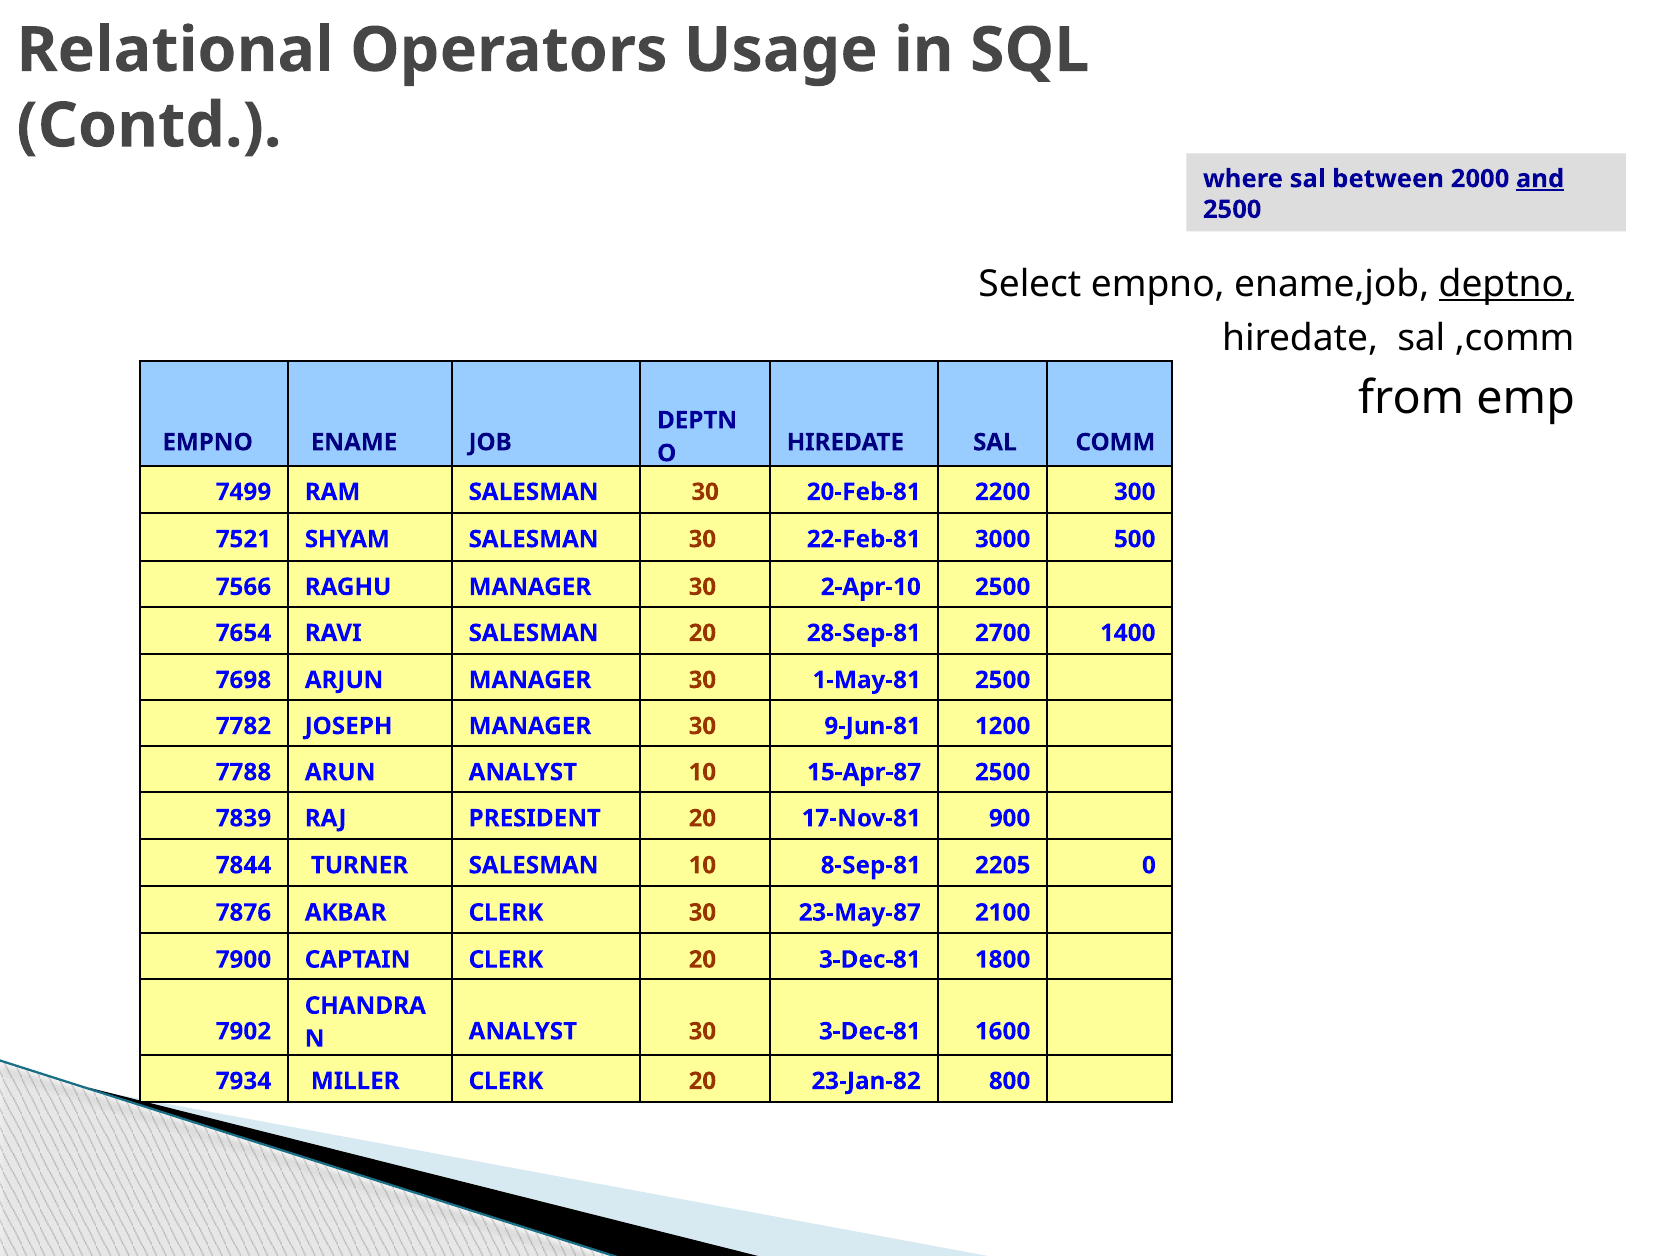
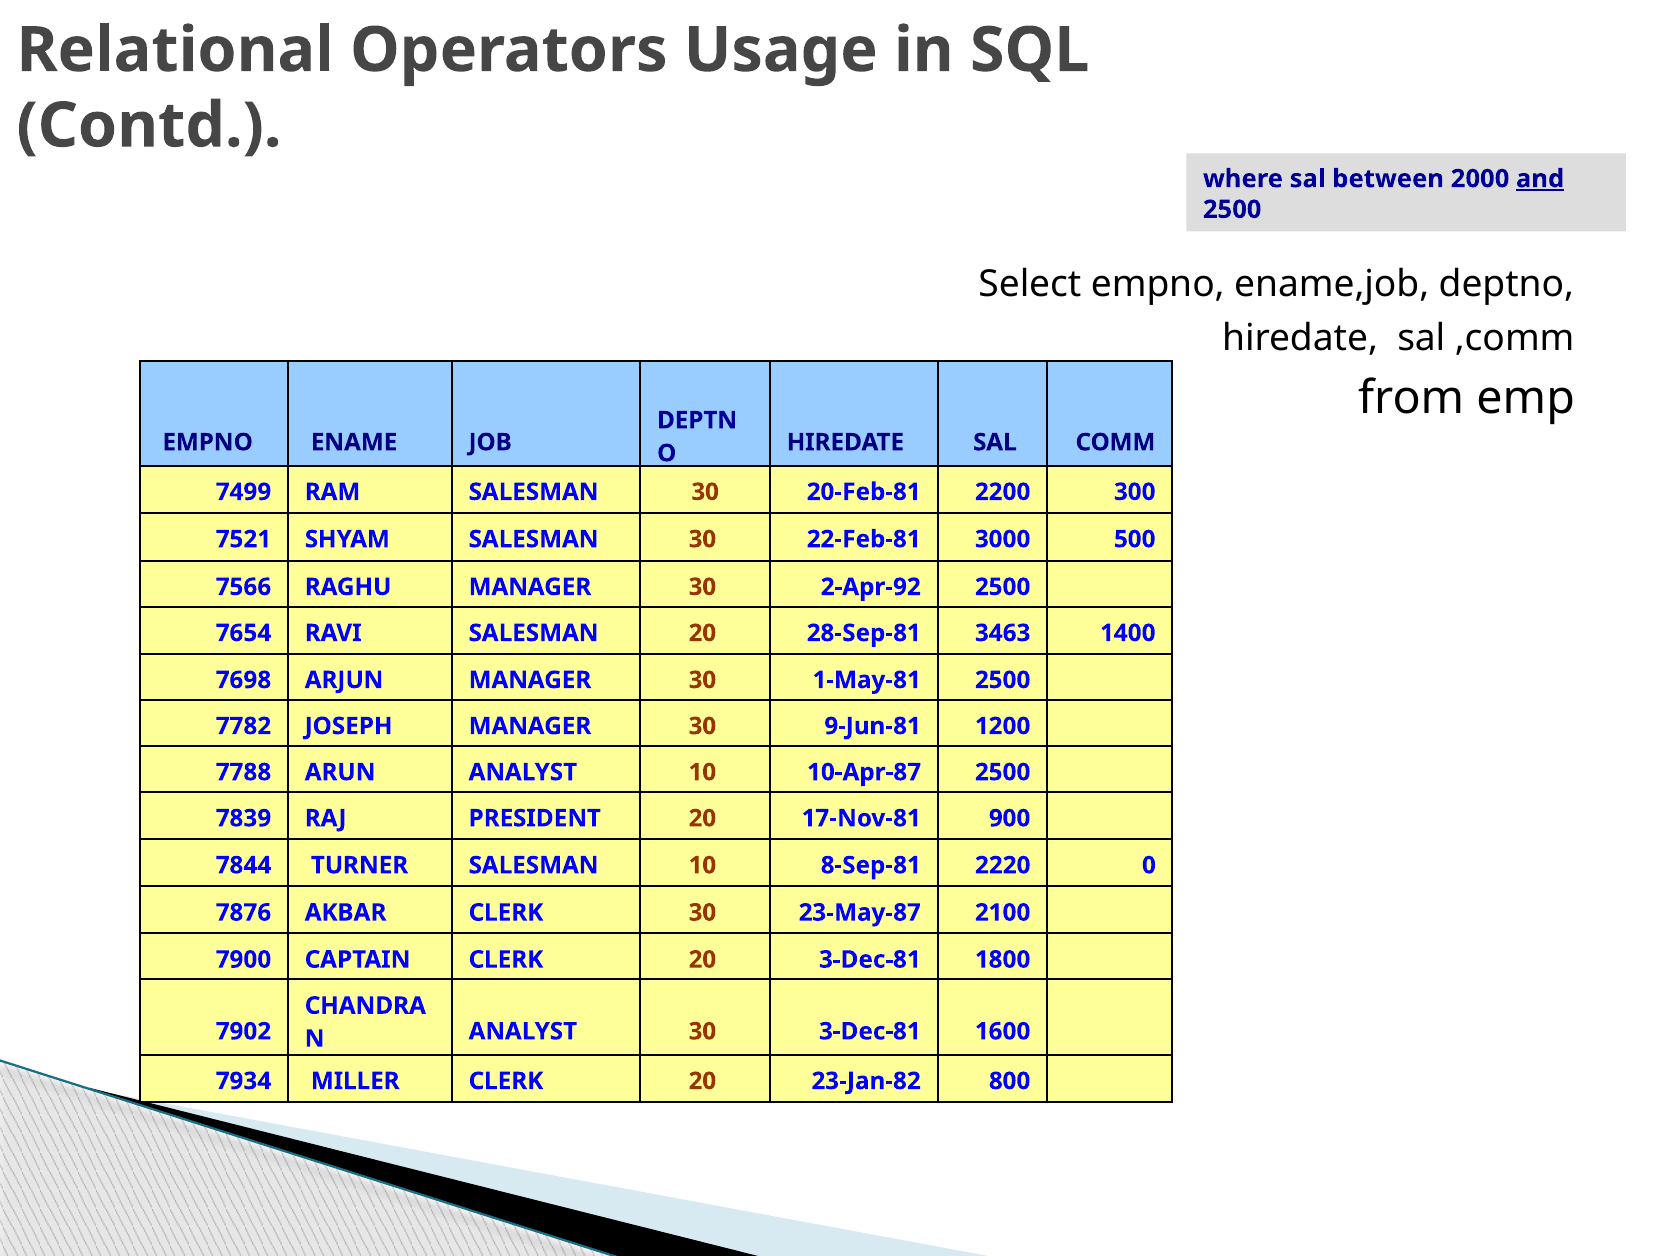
deptno underline: present -> none
2-Apr-10: 2-Apr-10 -> 2-Apr-92
2700: 2700 -> 3463
15-Apr-87: 15-Apr-87 -> 10-Apr-87
2205: 2205 -> 2220
